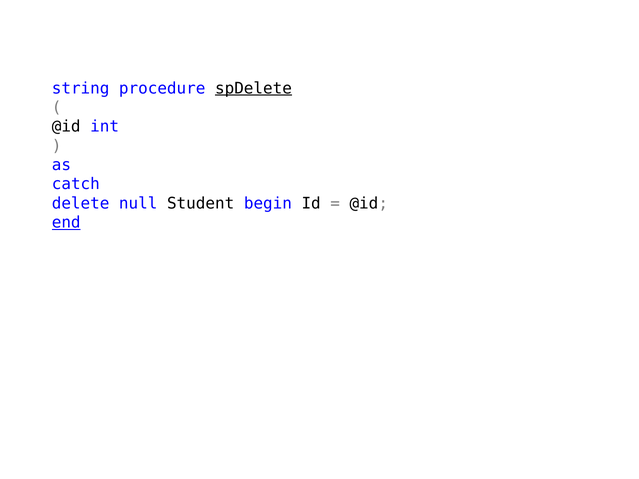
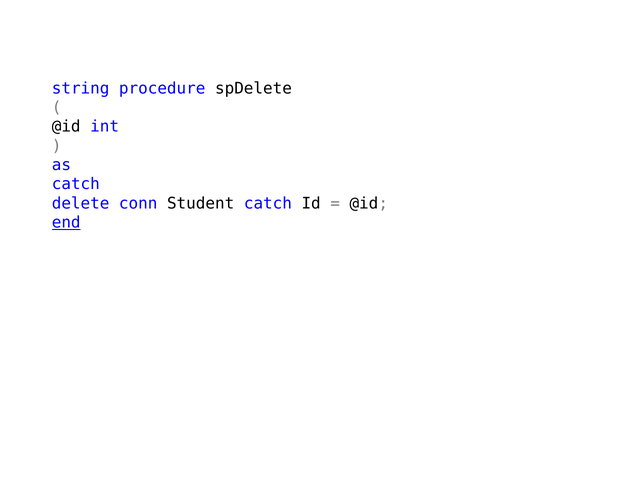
spDelete underline: present -> none
null: null -> conn
Student begin: begin -> catch
